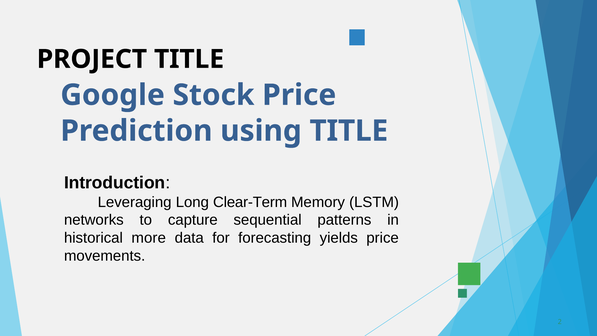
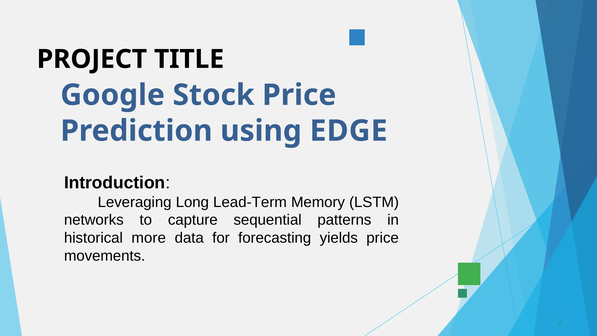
using TITLE: TITLE -> EDGE
Clear-Term: Clear-Term -> Lead-Term
